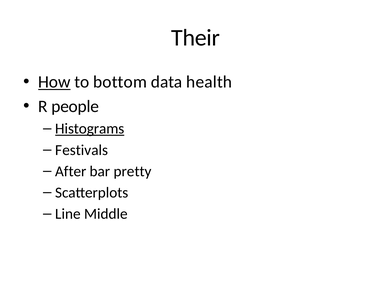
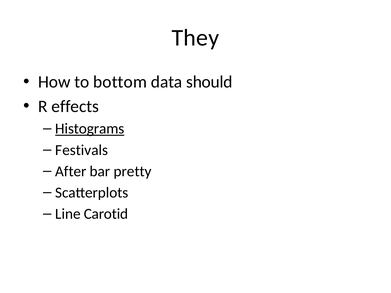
Their: Their -> They
How underline: present -> none
health: health -> should
people: people -> effects
Middle: Middle -> Carotid
